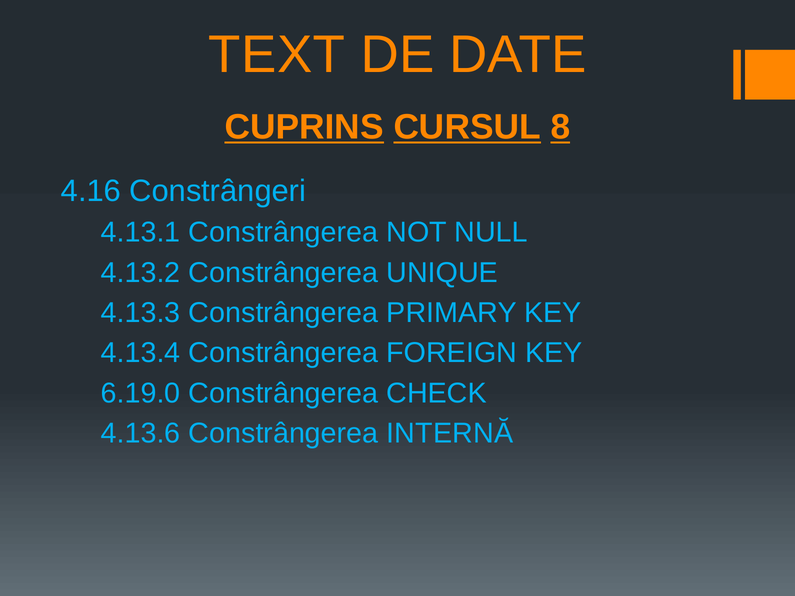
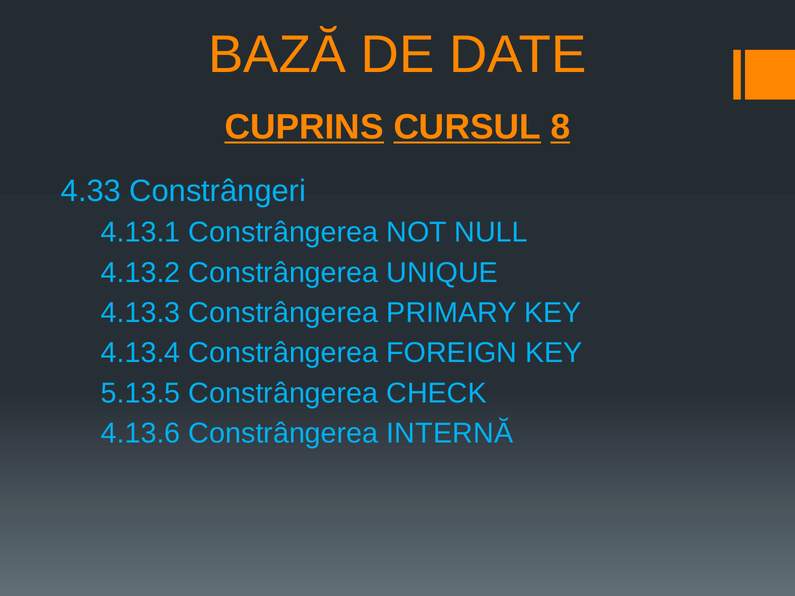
TEXT: TEXT -> BAZĂ
4.16: 4.16 -> 4.33
6.19.0: 6.19.0 -> 5.13.5
